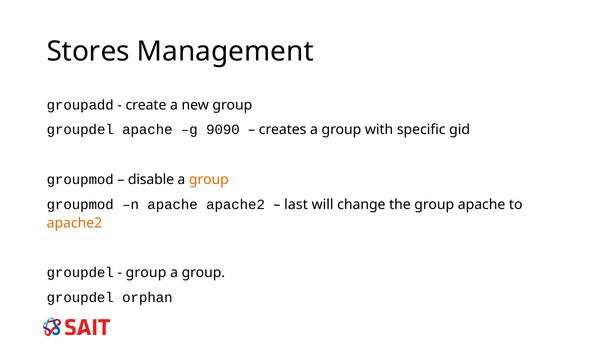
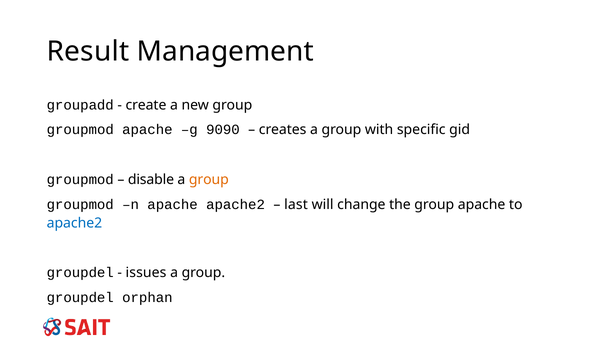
Stores: Stores -> Result
groupdel at (80, 130): groupdel -> groupmod
apache2 at (74, 223) colour: orange -> blue
group at (146, 273): group -> issues
